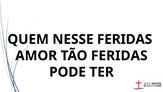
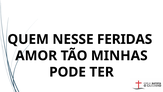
TÃO FERIDAS: FERIDAS -> MINHAS
